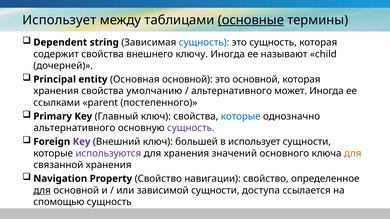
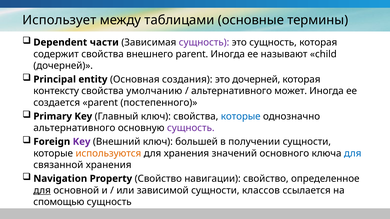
основные underline: present -> none
string: string -> части
сущность at (204, 42) colour: blue -> purple
внешнего ключу: ключу -> parent
Основная основной: основной -> создания
это основной: основной -> дочерней
хранения at (56, 91): хранения -> контексту
ссылками: ссылками -> создается
в использует: использует -> получении
используются colour: purple -> orange
для at (353, 154) colour: orange -> blue
доступа: доступа -> классов
